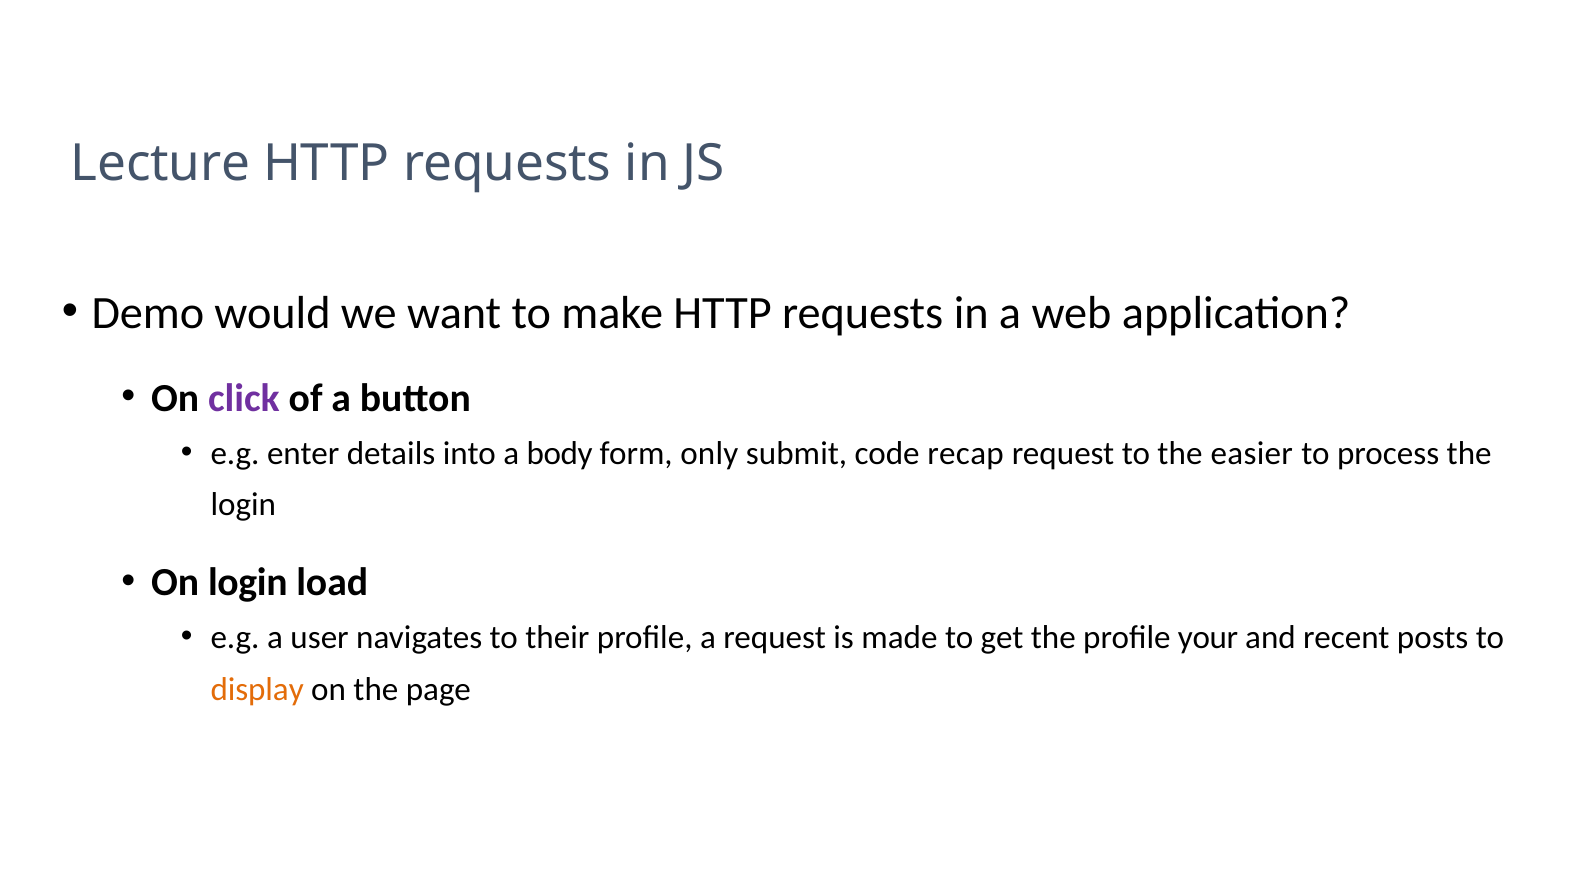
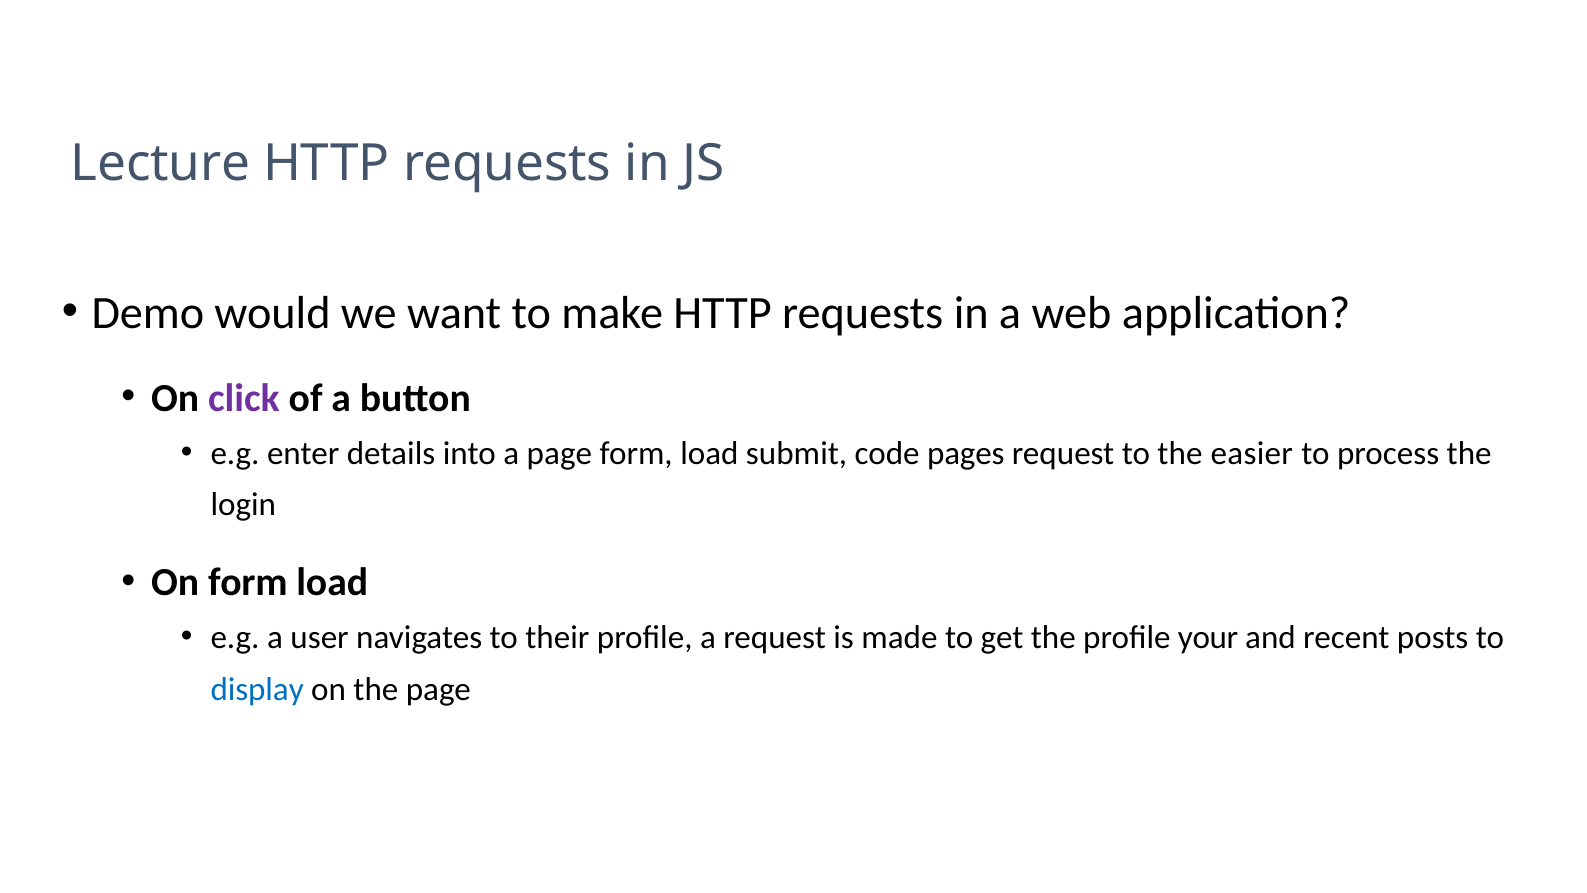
a body: body -> page
only at (709, 453): only -> load
recap: recap -> pages
On login: login -> form
display colour: orange -> blue
